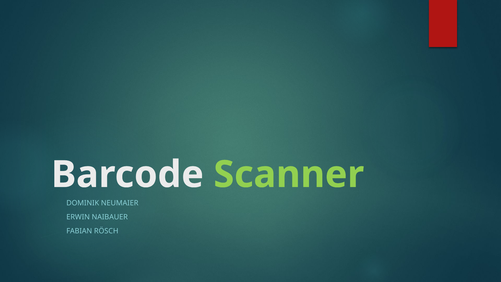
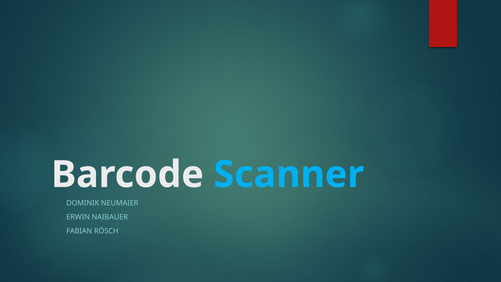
Scanner colour: light green -> light blue
